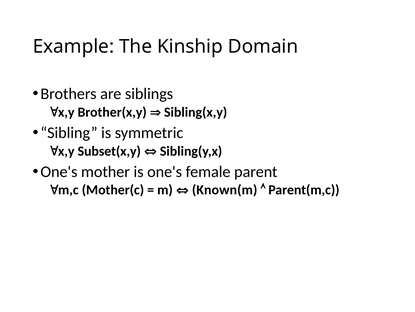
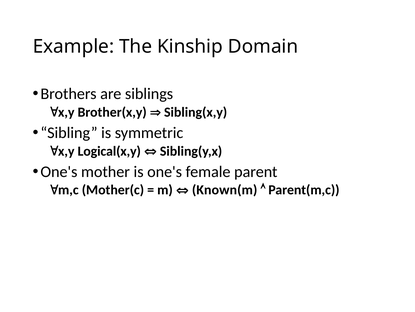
Subset(x,y: Subset(x,y -> Logical(x,y
